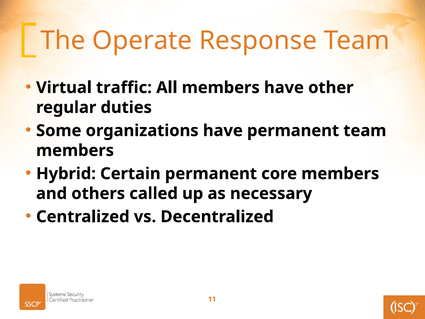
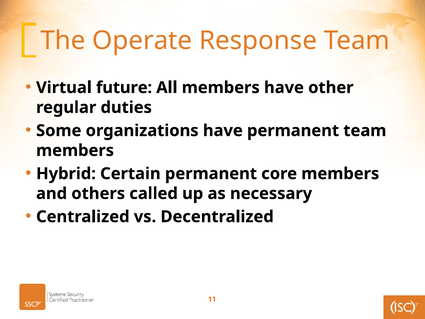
traffic: traffic -> future
